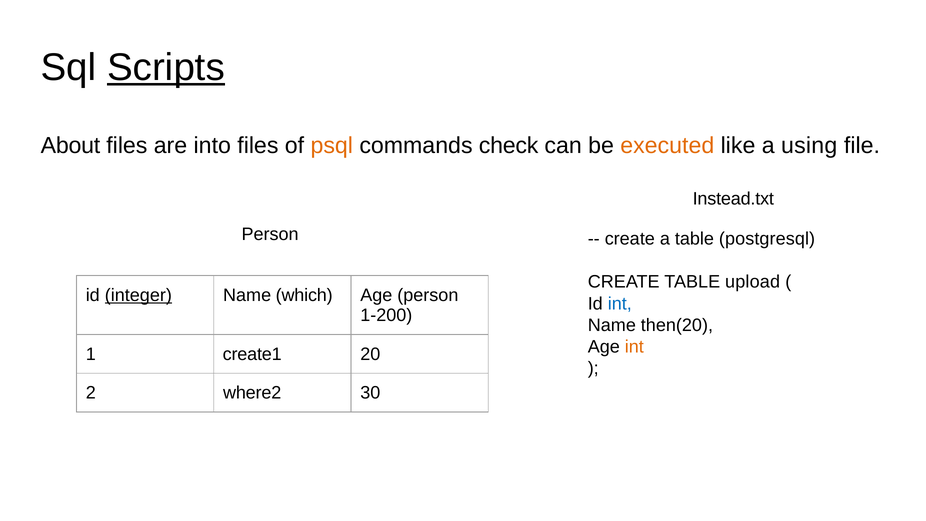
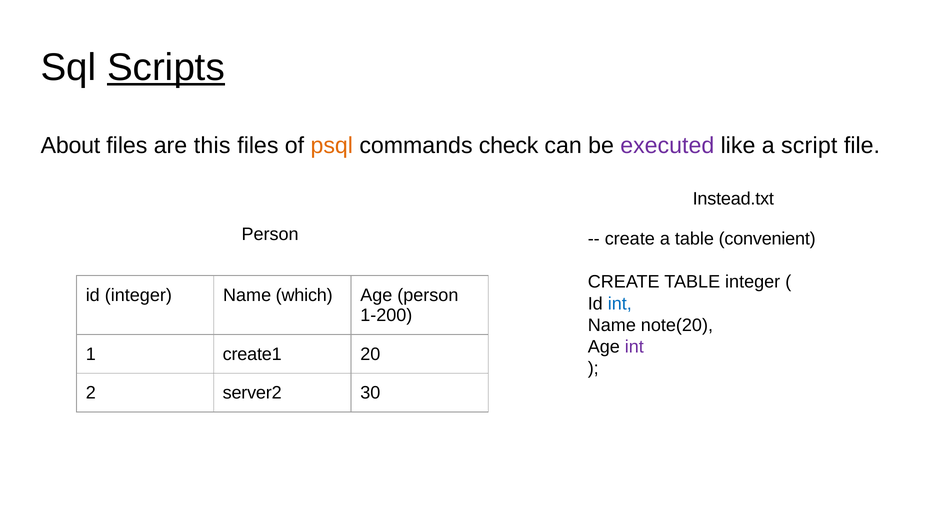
into: into -> this
executed colour: orange -> purple
using: using -> script
postgresql: postgresql -> convenient
TABLE upload: upload -> integer
integer at (138, 295) underline: present -> none
then(20: then(20 -> note(20
int at (634, 347) colour: orange -> purple
where2: where2 -> server2
